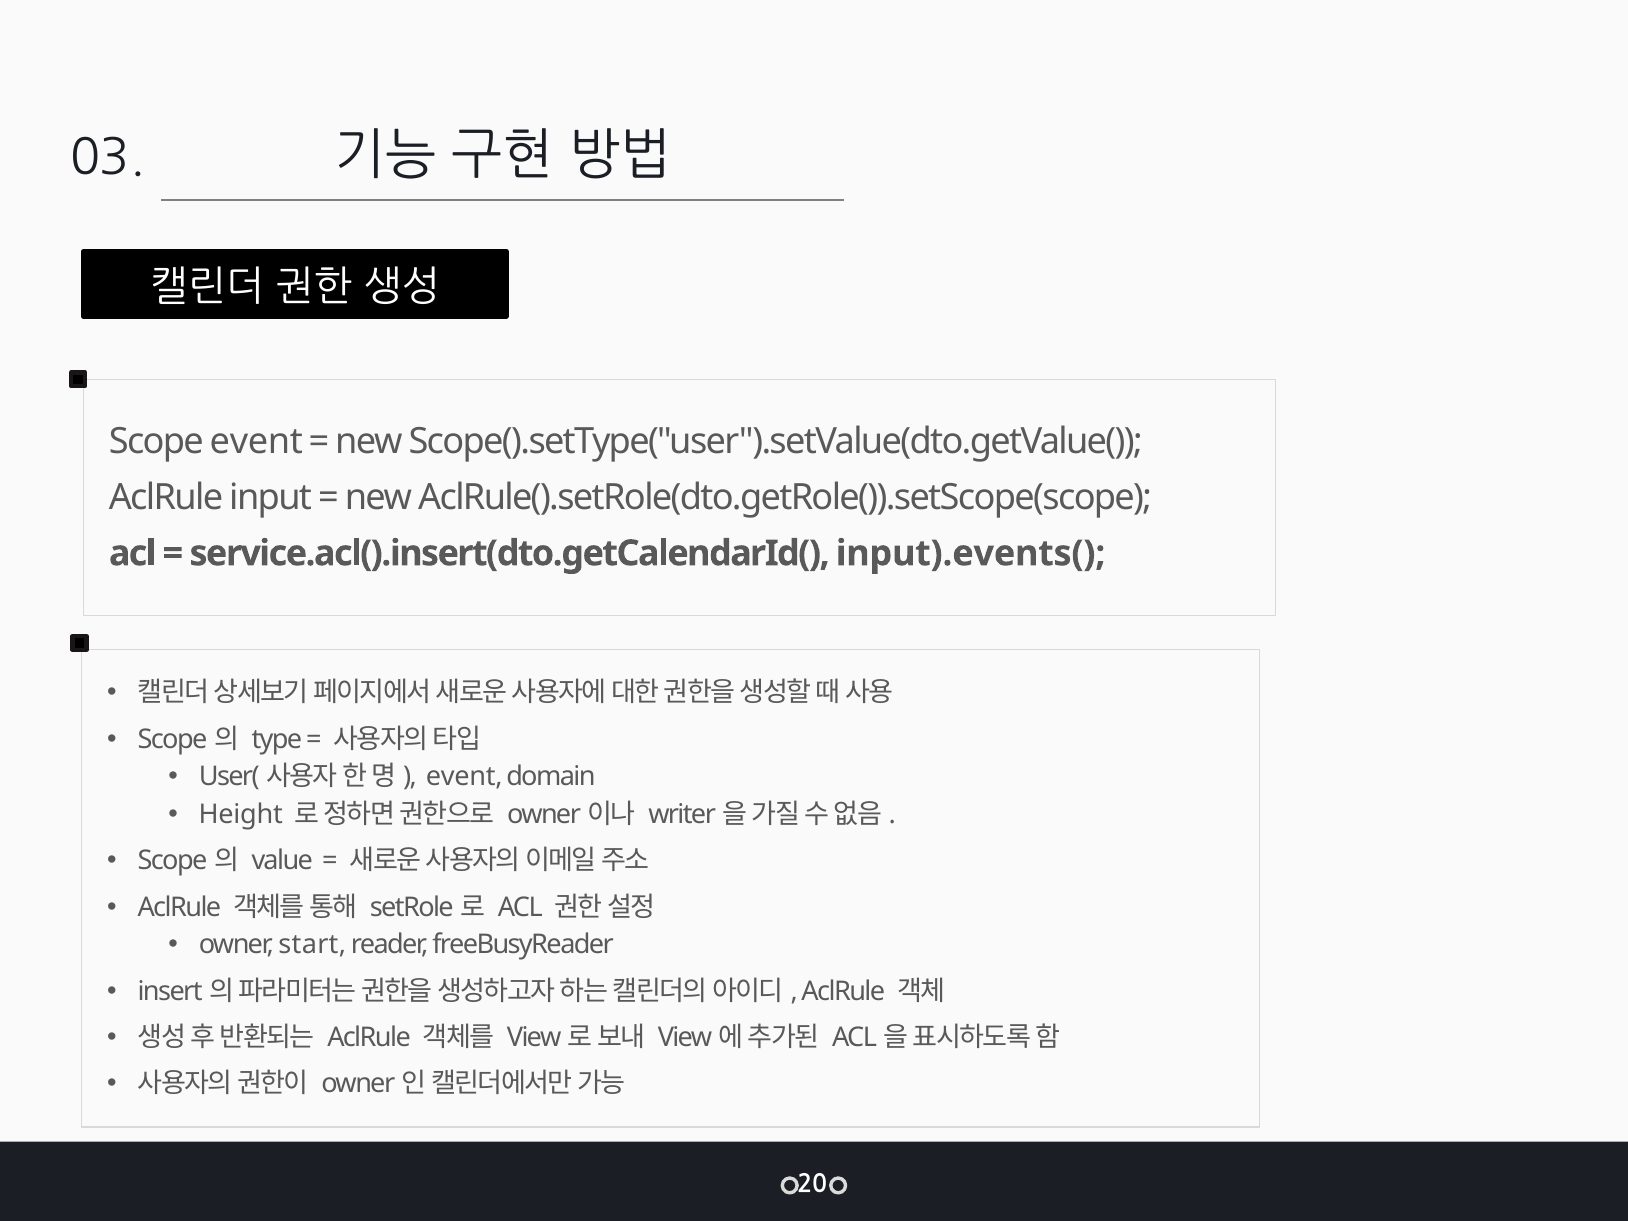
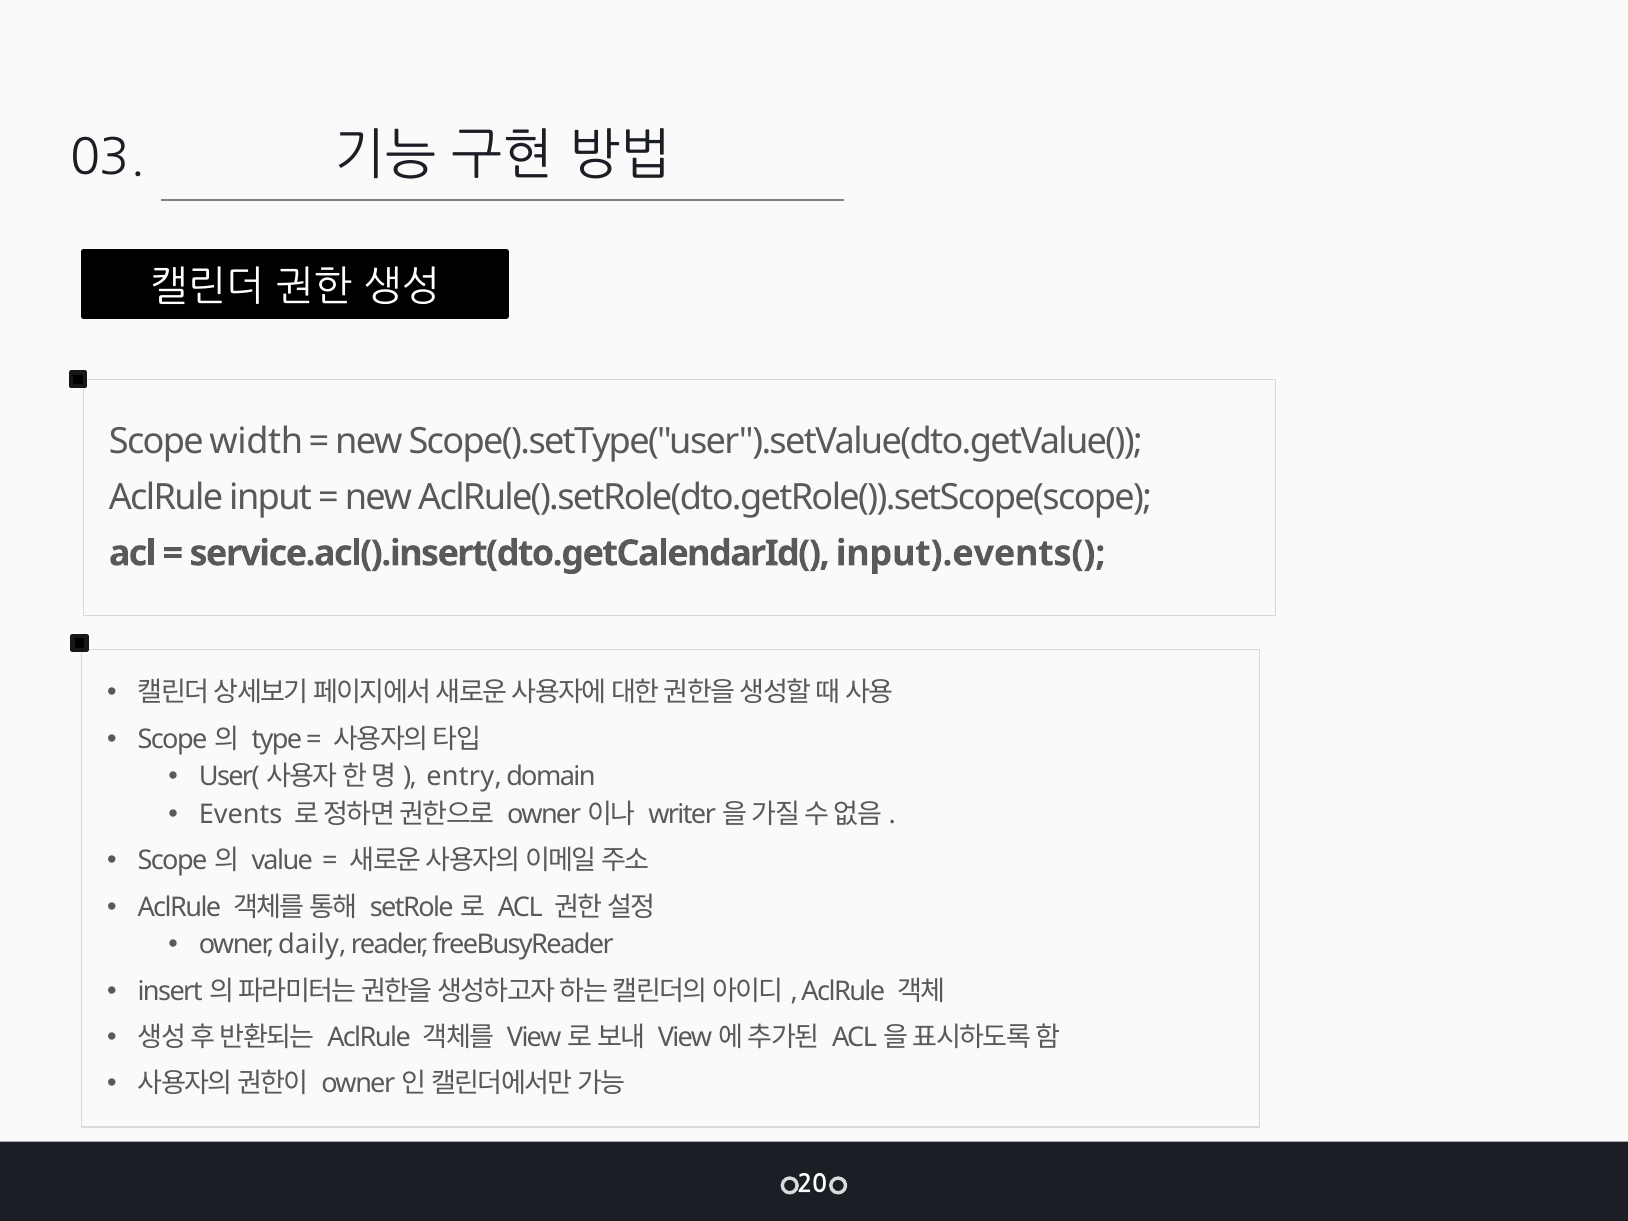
Scope event: event -> width
event at (464, 777): event -> entry
Height: Height -> Events
start: start -> daily
